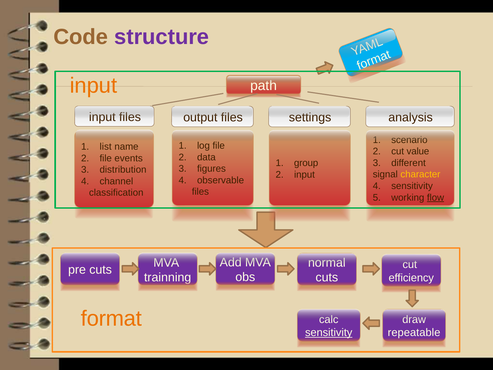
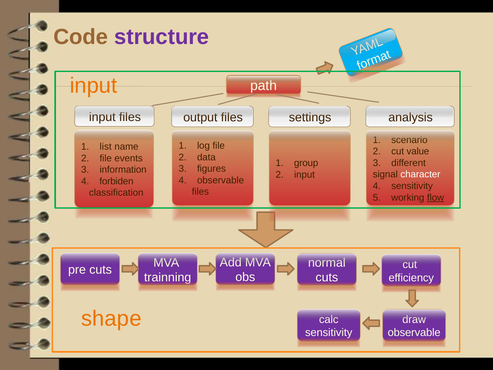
distribution: distribution -> information
character colour: yellow -> white
channel: channel -> forbiden
format: format -> shape
sensitivity at (329, 332) underline: present -> none
repeatable at (414, 332): repeatable -> observable
